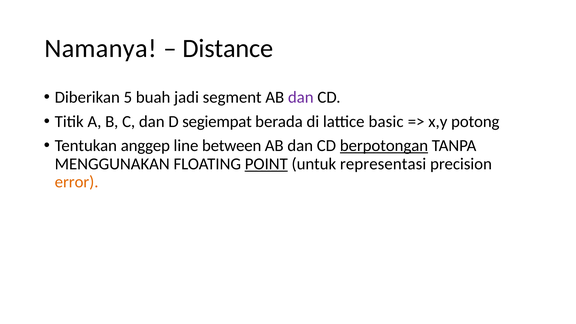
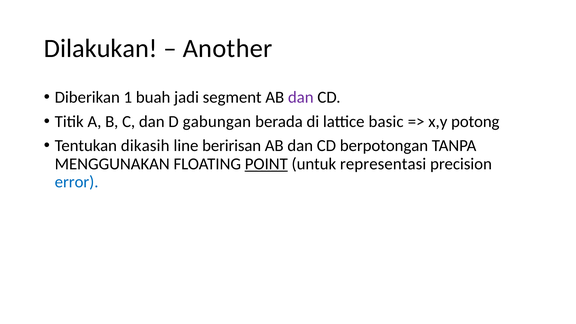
Namanya: Namanya -> Dilakukan
Distance: Distance -> Another
5: 5 -> 1
segiempat: segiempat -> gabungan
anggep: anggep -> dikasih
between: between -> beririsan
berpotongan underline: present -> none
error colour: orange -> blue
